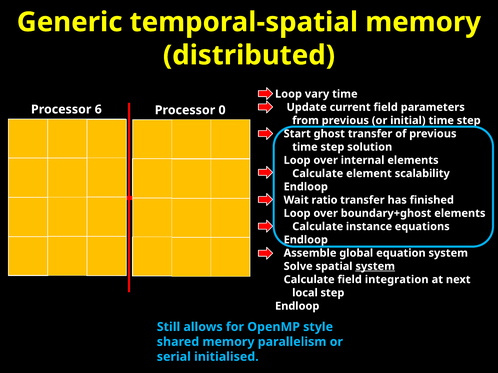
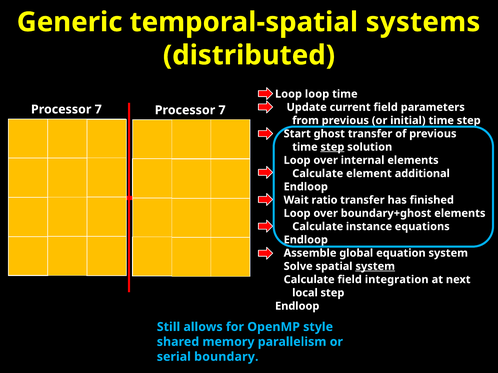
temporal-spatial memory: memory -> systems
Loop vary: vary -> loop
6 at (98, 110): 6 -> 7
0 at (222, 110): 0 -> 7
step at (332, 147) underline: none -> present
scalability: scalability -> additional
initialised: initialised -> boundary
